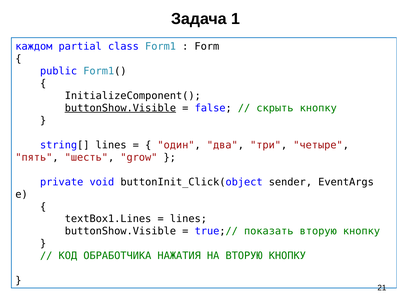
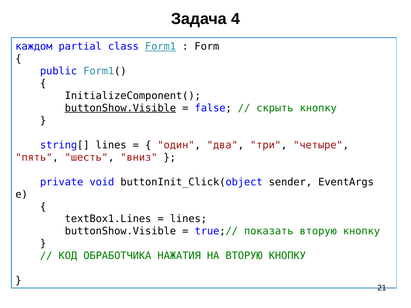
1: 1 -> 4
Form1 underline: none -> present
grow: grow -> вниз
